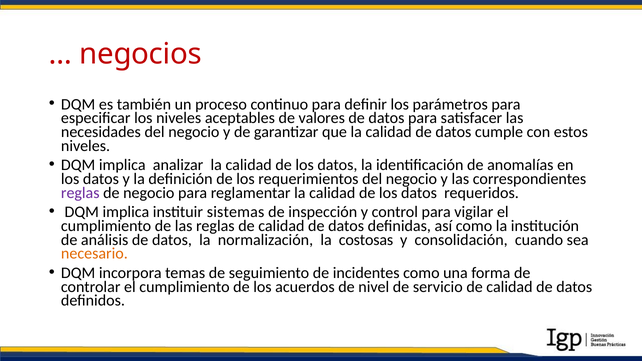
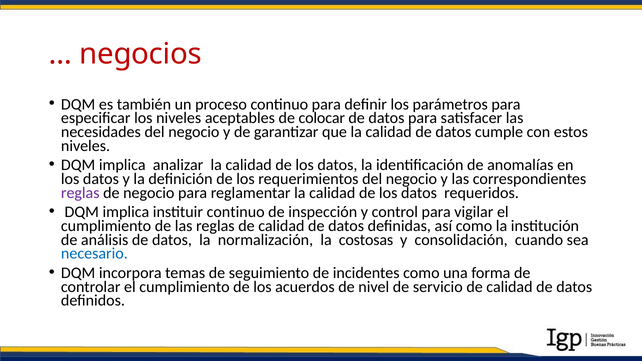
valores: valores -> colocar
instituir sistemas: sistemas -> continuo
necesario colour: orange -> blue
